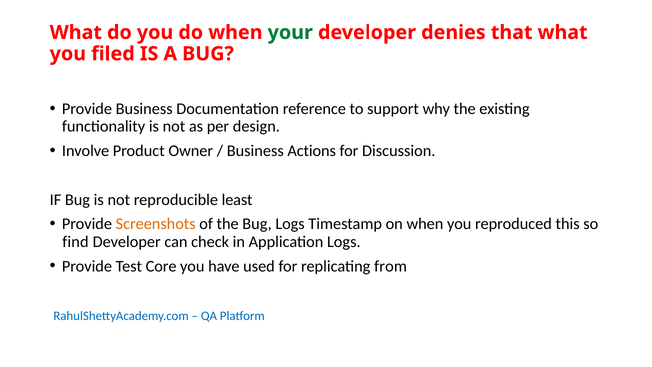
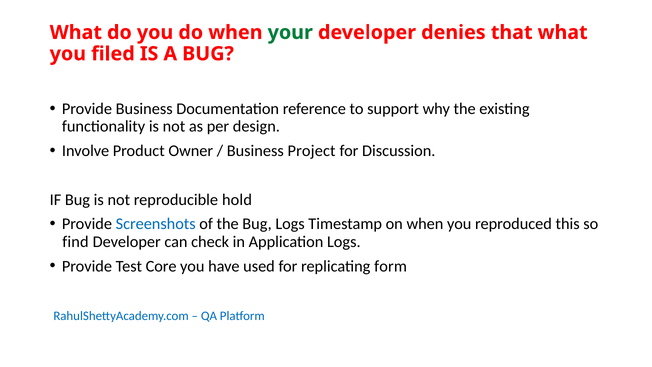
Actions: Actions -> Project
least: least -> hold
Screenshots colour: orange -> blue
from: from -> form
